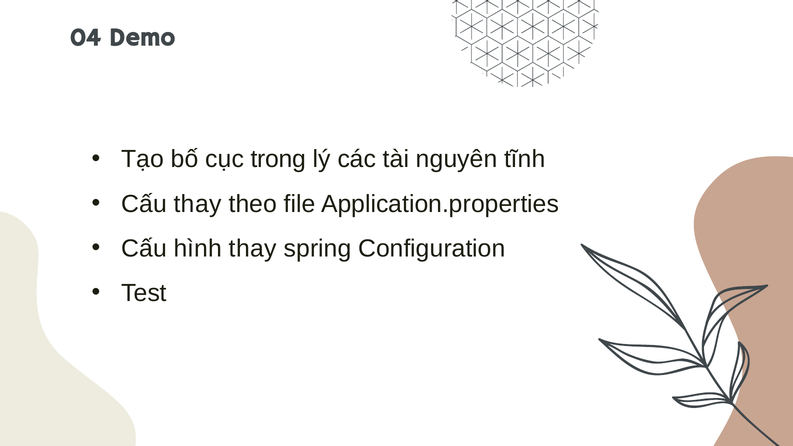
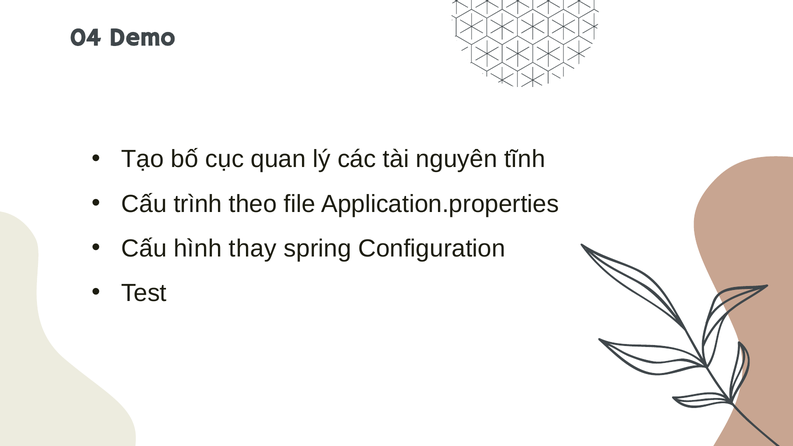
trong: trong -> quan
Cấu thay: thay -> trình
